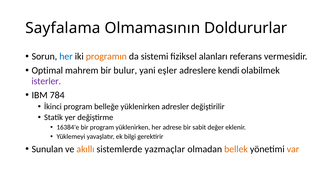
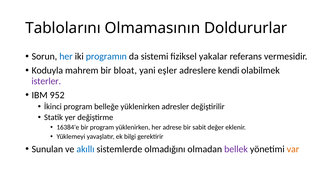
Sayfalama: Sayfalama -> Tablolarını
programın colour: orange -> blue
alanları: alanları -> yakalar
Optimal: Optimal -> Koduyla
bulur: bulur -> bloat
784: 784 -> 952
akıllı colour: orange -> blue
yazmaçlar: yazmaçlar -> olmadığını
bellek colour: orange -> purple
